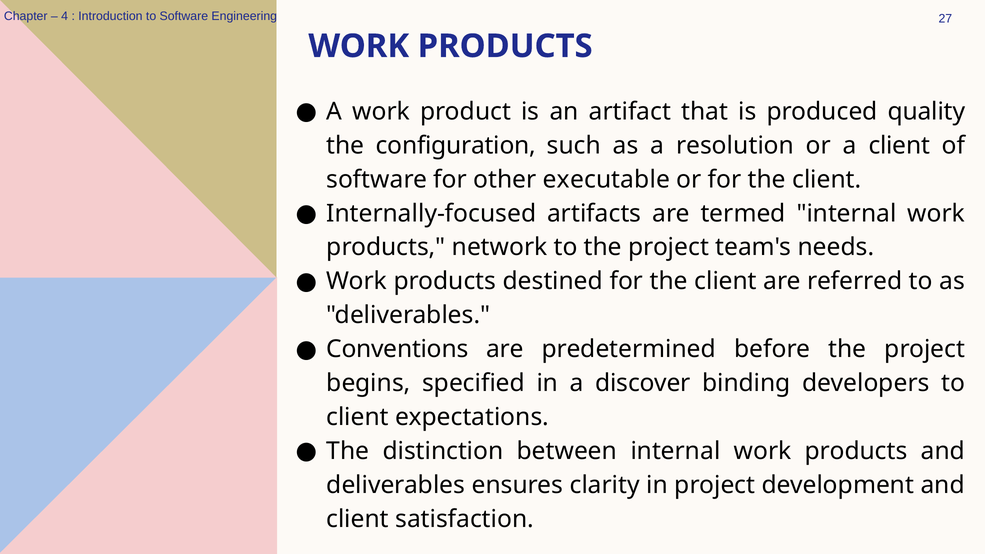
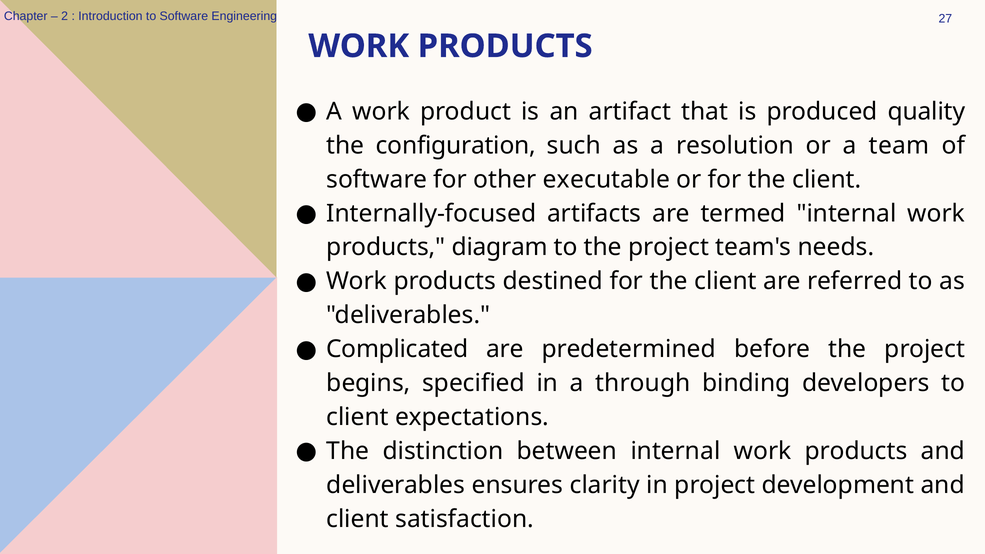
4: 4 -> 2
a client: client -> team
network: network -> diagram
Conventions: Conventions -> Complicated
discover: discover -> through
